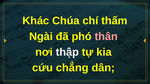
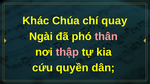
thấm: thấm -> quay
thập colour: white -> pink
chẳng: chẳng -> quyền
